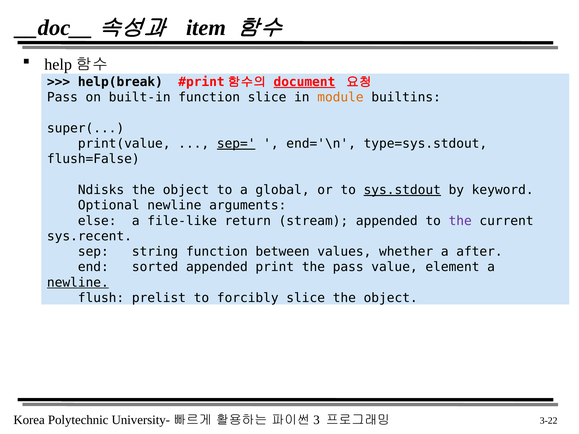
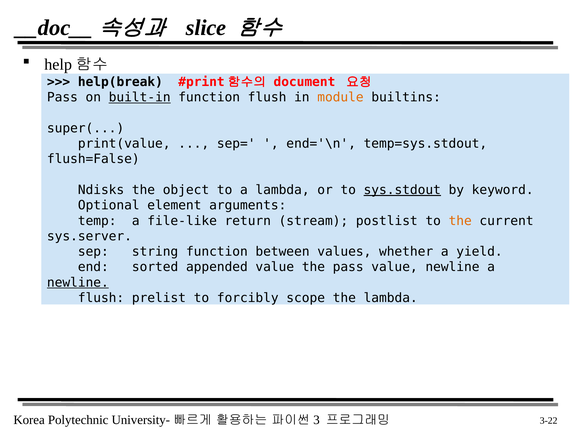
item: item -> slice
document underline: present -> none
built-in underline: none -> present
function slice: slice -> flush
sep= underline: present -> none
type=sys.stdout: type=sys.stdout -> temp=sys.stdout
a global: global -> lambda
Optional newline: newline -> element
else: else -> temp
stream appended: appended -> postlist
the at (460, 221) colour: purple -> orange
sys.recent: sys.recent -> sys.server
after: after -> yield
appended print: print -> value
value element: element -> newline
forcibly slice: slice -> scope
object at (391, 298): object -> lambda
